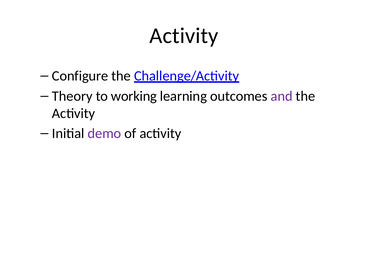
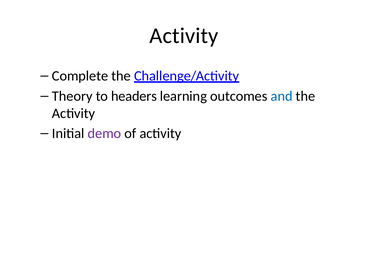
Configure: Configure -> Complete
working: working -> headers
and colour: purple -> blue
